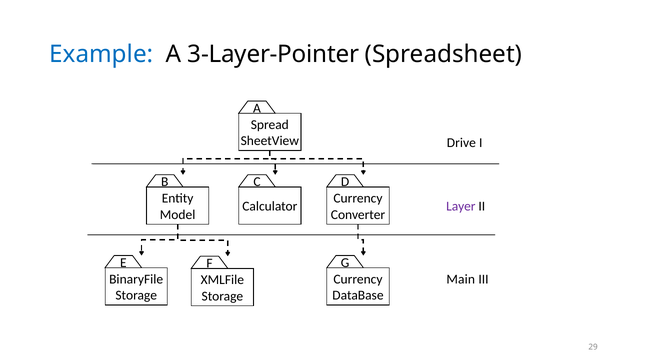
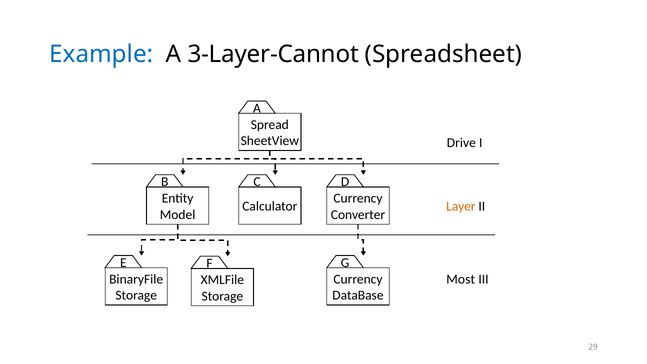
3-Layer-Pointer: 3-Layer-Pointer -> 3-Layer-Cannot
Layer colour: purple -> orange
Main: Main -> Most
